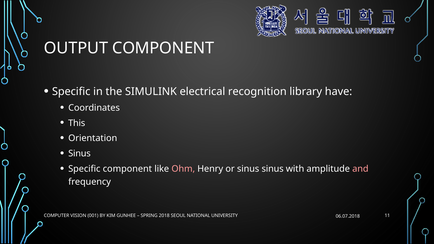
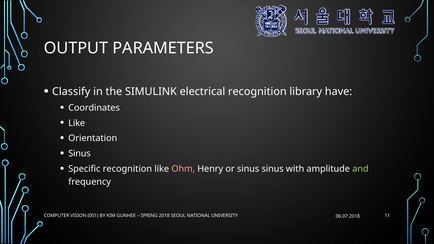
OUTPUT COMPONENT: COMPONENT -> PARAMETERS
Specific at (71, 92): Specific -> Classify
This at (77, 123): This -> Like
Specific component: component -> recognition
and colour: pink -> light green
